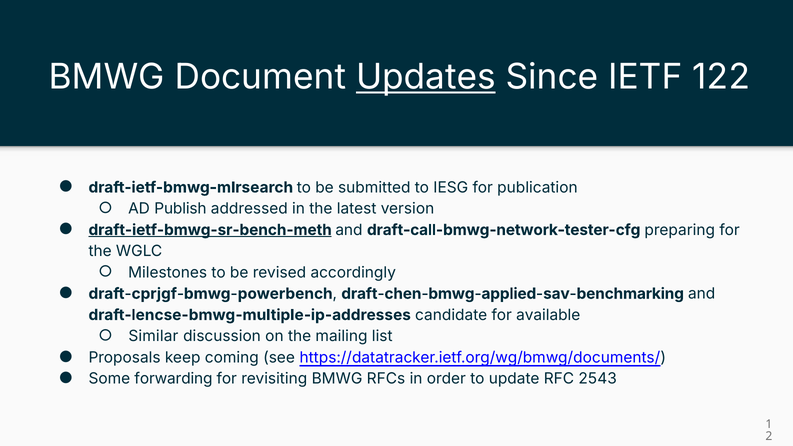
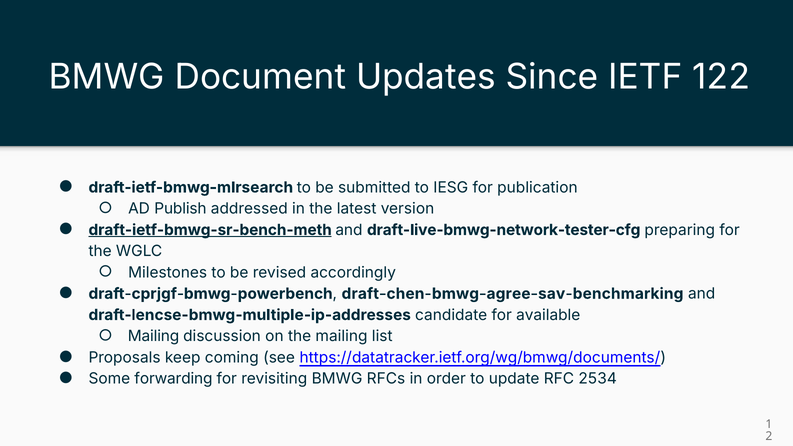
Updates underline: present -> none
draft-call-bmwg-network-tester-cfg: draft-call-bmwg-network-tester-cfg -> draft-live-bmwg-network-tester-cfg
draft-chen-bmwg-applied-sav-benchmarking: draft-chen-bmwg-applied-sav-benchmarking -> draft-chen-bmwg-agree-sav-benchmarking
Similar at (153, 336): Similar -> Mailing
2543: 2543 -> 2534
